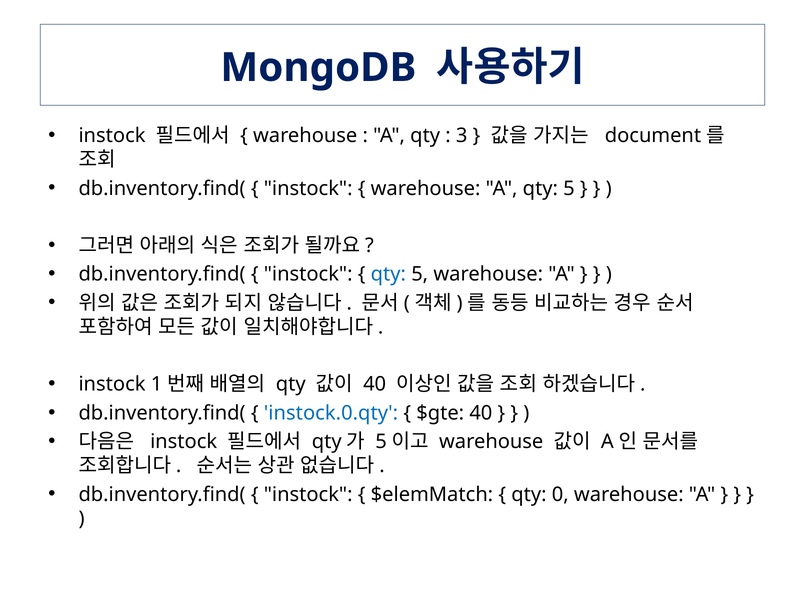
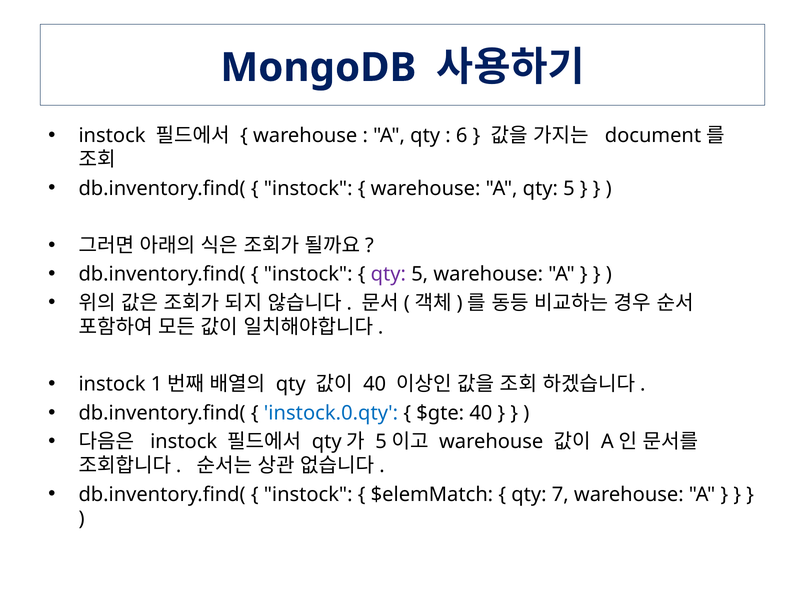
3: 3 -> 6
qty at (388, 274) colour: blue -> purple
0: 0 -> 7
